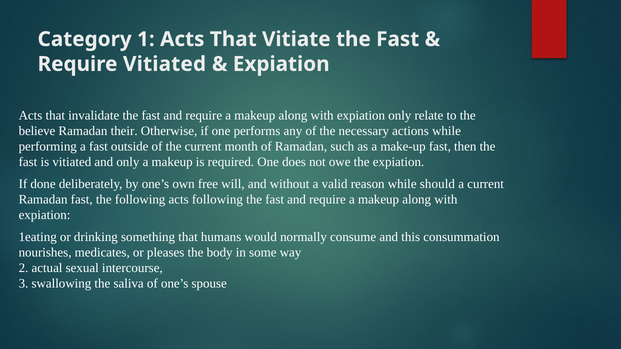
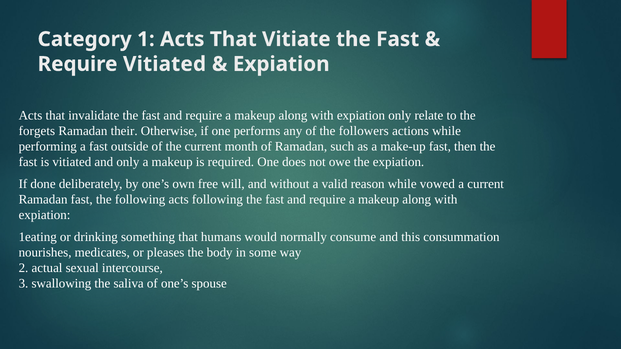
believe: believe -> forgets
necessary: necessary -> followers
should: should -> vowed
